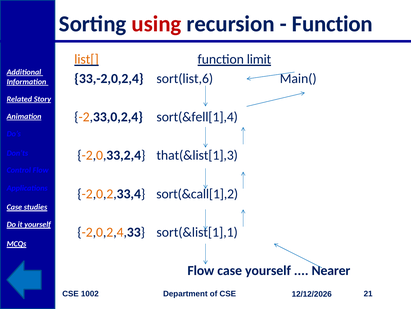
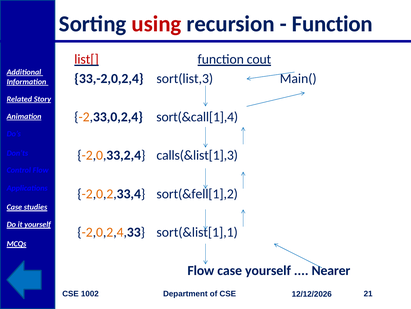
list[ colour: orange -> red
limit: limit -> cout
sort(list,6: sort(list,6 -> sort(list,3
sort(&fell[1],4: sort(&fell[1],4 -> sort(&call[1],4
that(&list[1],3: that(&list[1],3 -> calls(&list[1],3
sort(&call[1],2: sort(&call[1],2 -> sort(&fell[1],2
